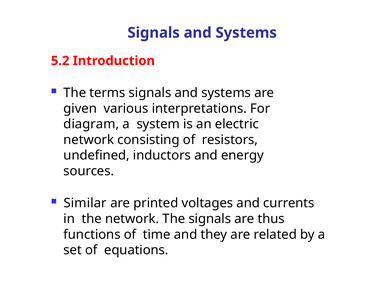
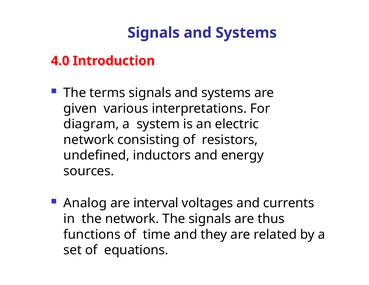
5.2: 5.2 -> 4.0
Similar: Similar -> Analog
printed: printed -> interval
